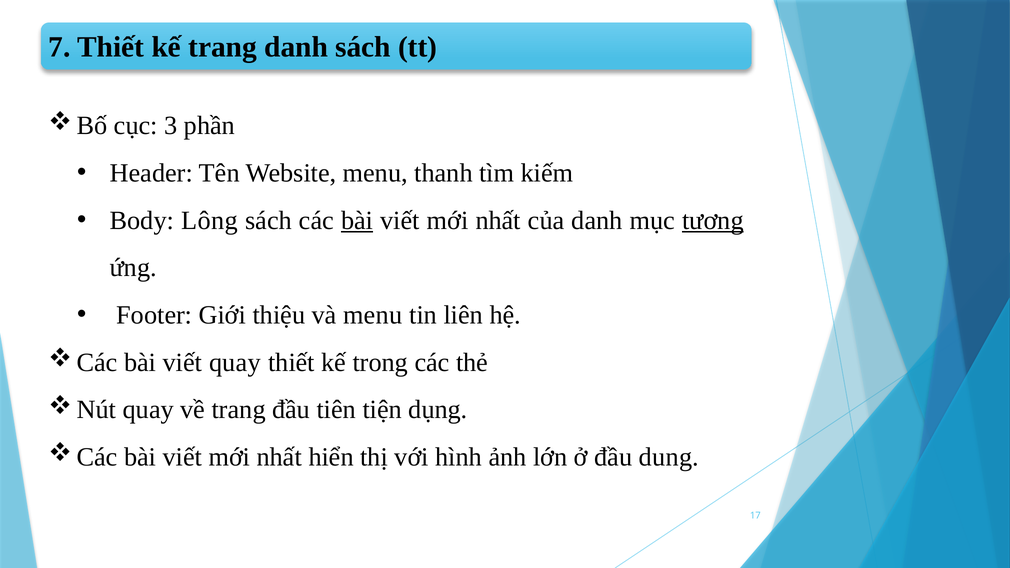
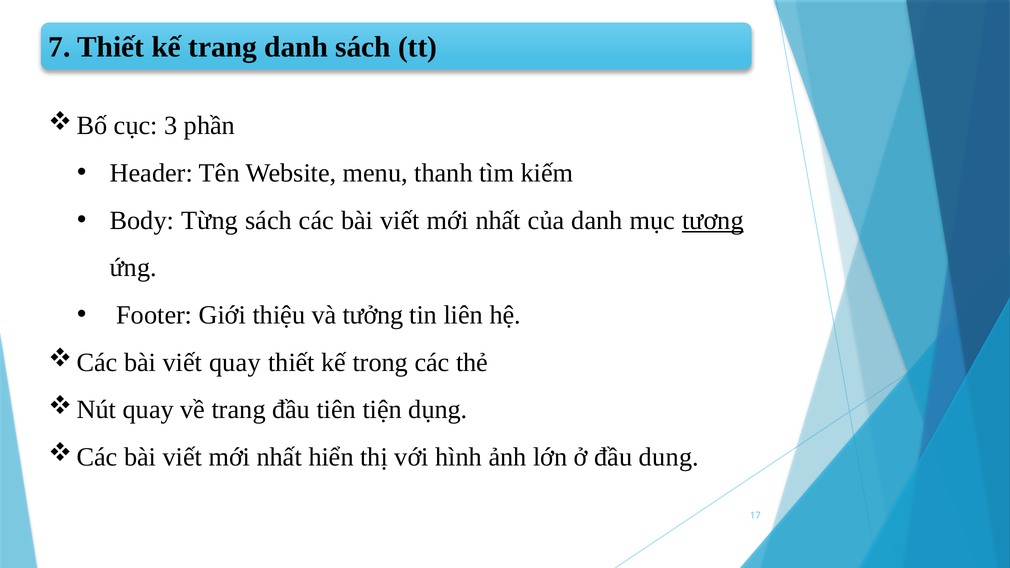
Lông: Lông -> Từng
bài at (357, 220) underline: present -> none
và menu: menu -> tưởng
